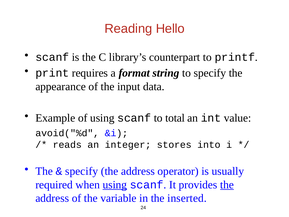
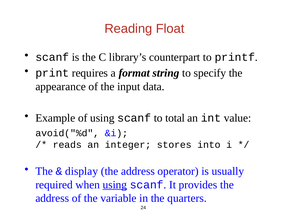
Hello: Hello -> Float
specify at (82, 171): specify -> display
the at (227, 185) underline: present -> none
inserted: inserted -> quarters
